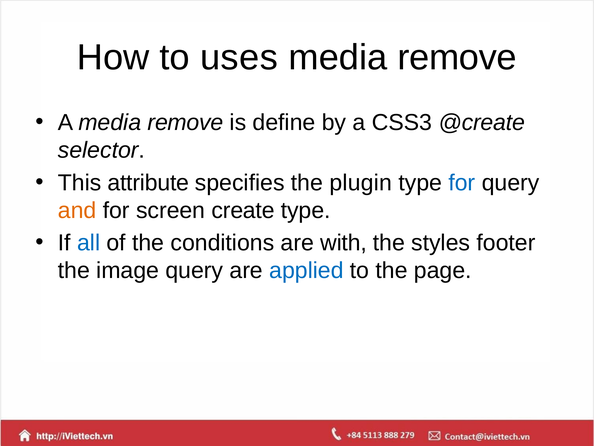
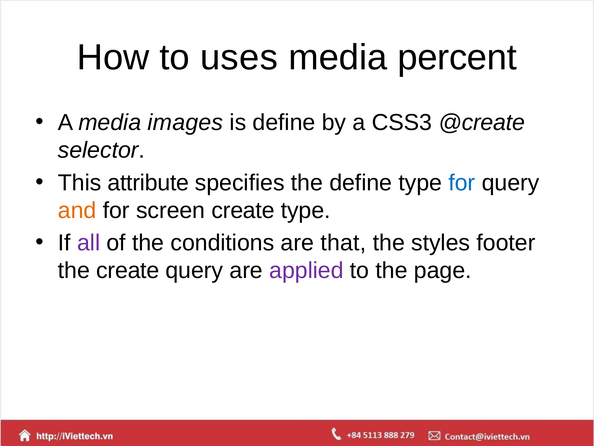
remove at (457, 58): remove -> percent
A media remove: remove -> images
the plugin: plugin -> define
all colour: blue -> purple
with: with -> that
the image: image -> create
applied colour: blue -> purple
